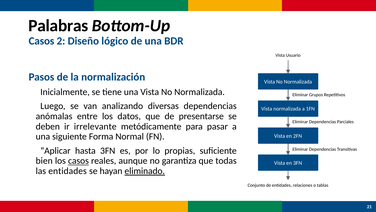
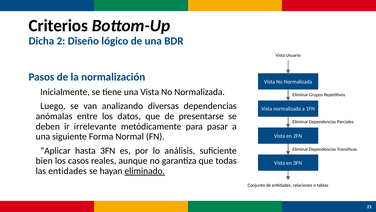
Palabras: Palabras -> Criterios
Casos at (41, 41): Casos -> Dicha
propias: propias -> análisis
casos at (78, 160) underline: present -> none
